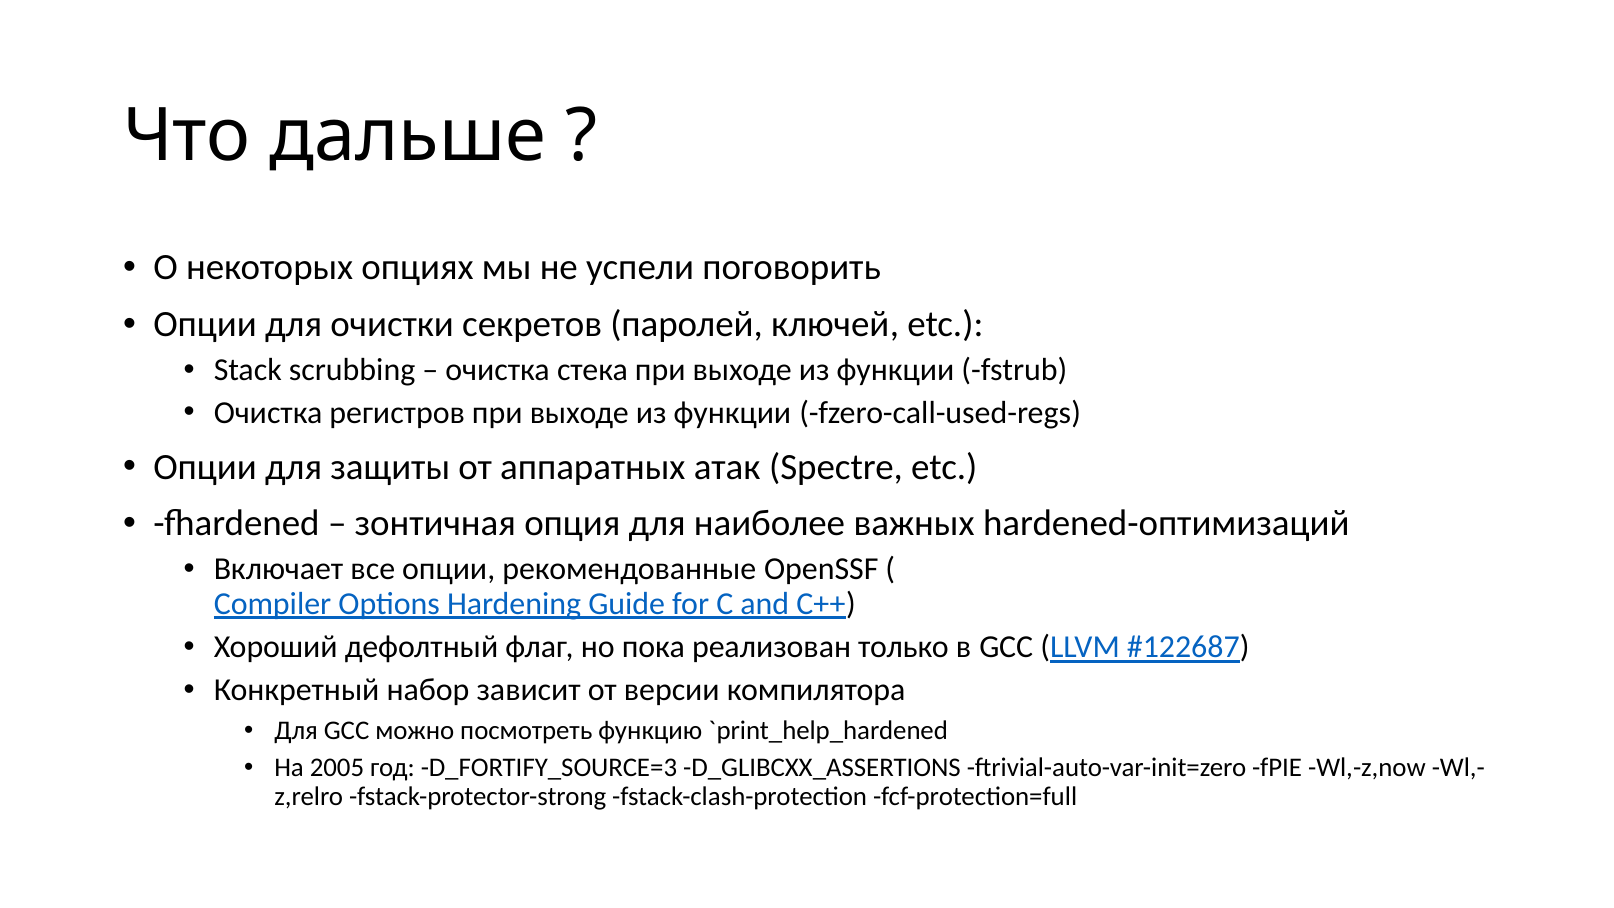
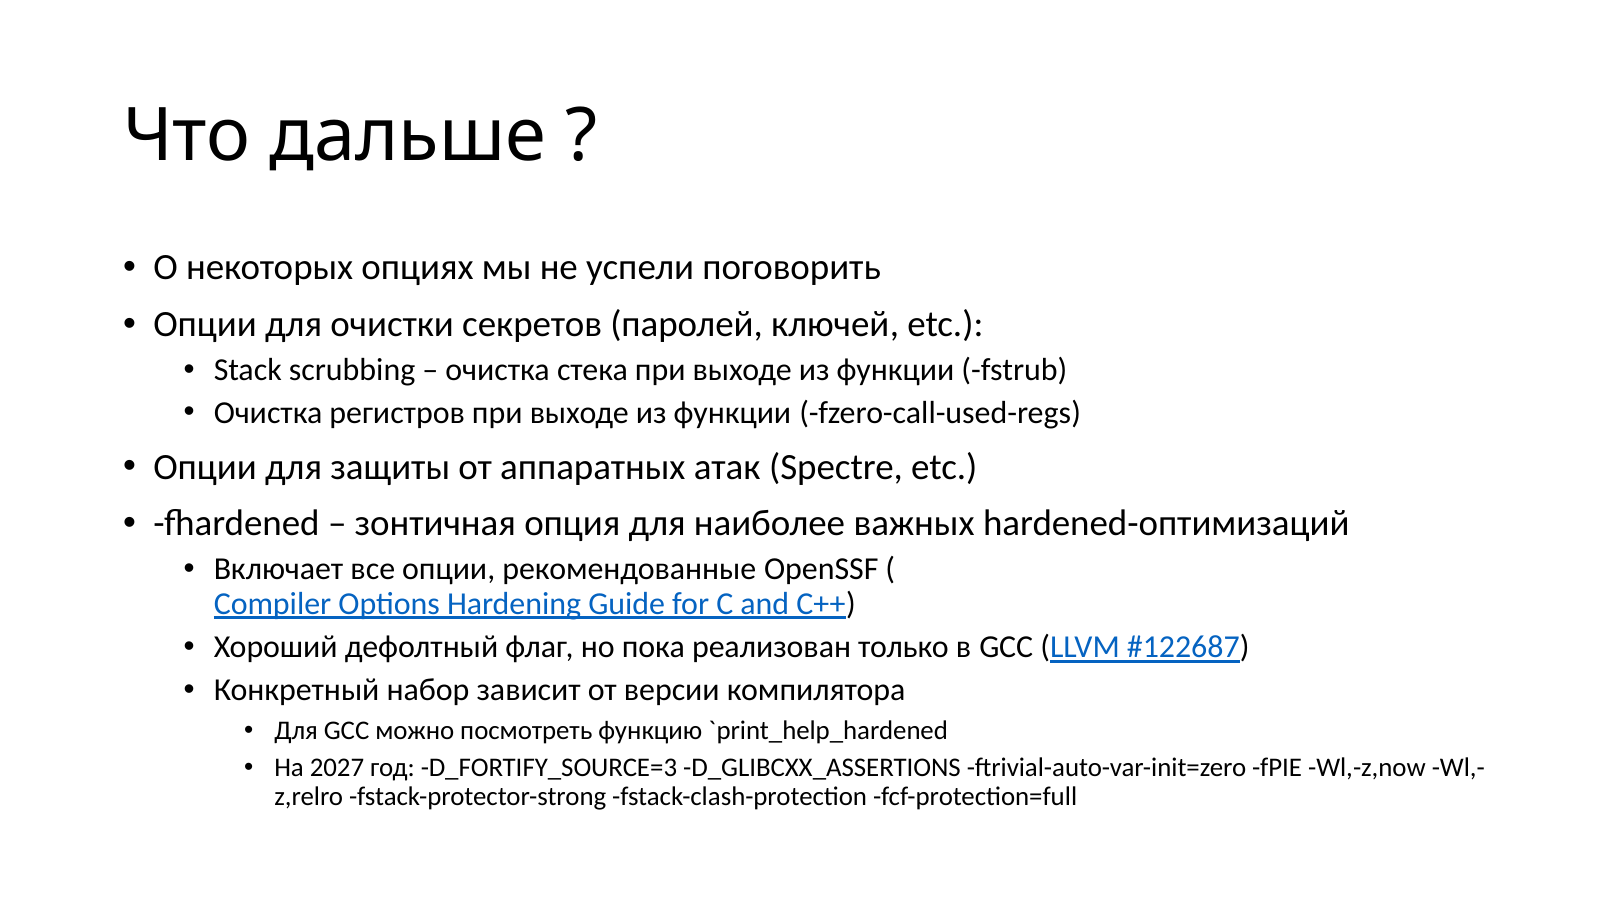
2005: 2005 -> 2027
